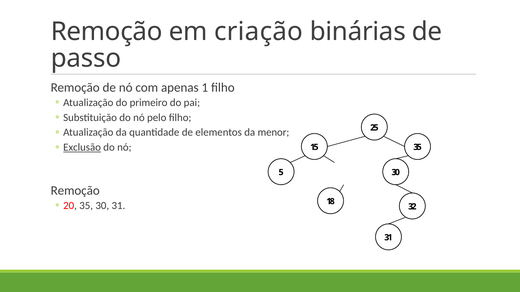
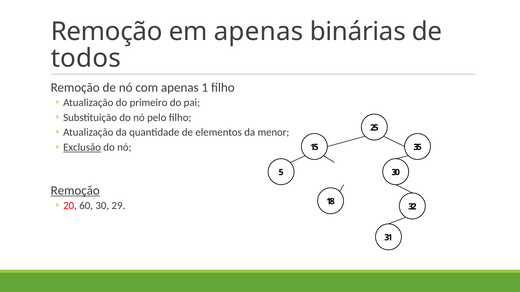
em criação: criação -> apenas
passo: passo -> todos
Remoção at (75, 191) underline: none -> present
20 35: 35 -> 60
30 31: 31 -> 29
